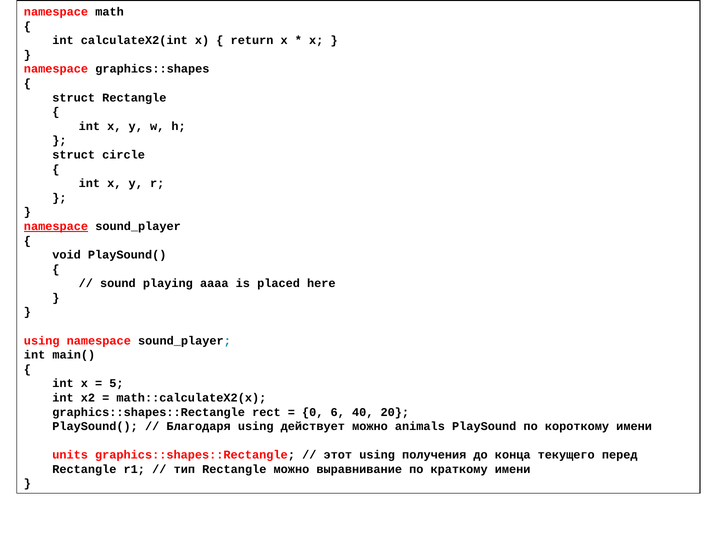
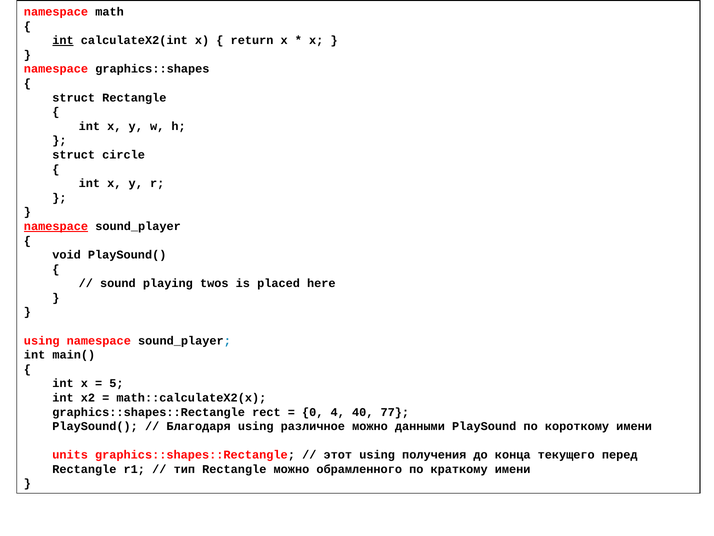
int at (63, 40) underline: none -> present
aaaa: aaaa -> twos
6: 6 -> 4
20: 20 -> 77
действует: действует -> различное
animals: animals -> данными
выравнивание: выравнивание -> обрамленного
